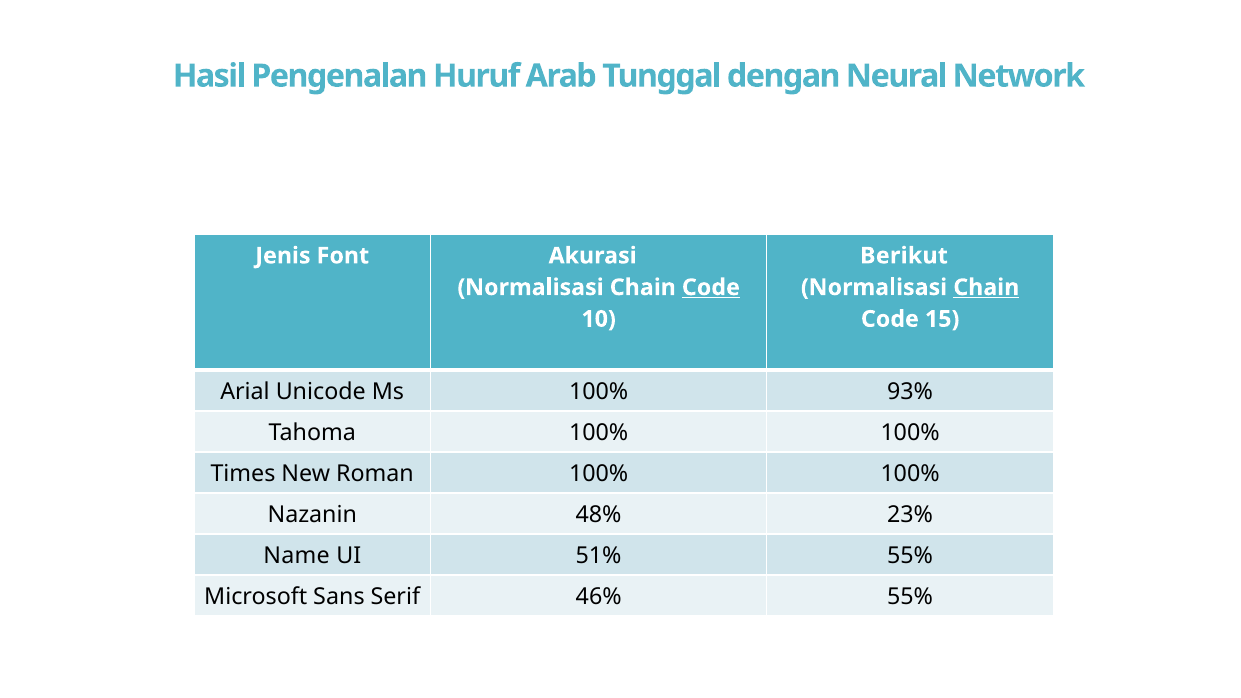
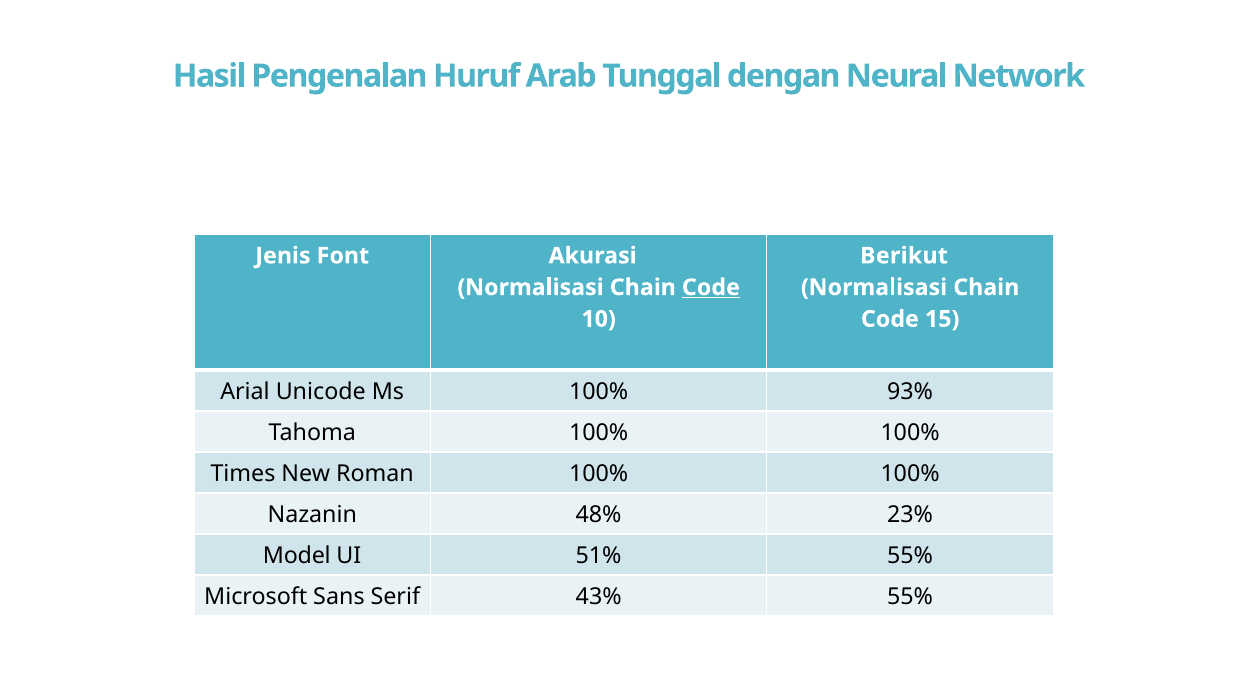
Chain at (986, 287) underline: present -> none
Name: Name -> Model
46%: 46% -> 43%
